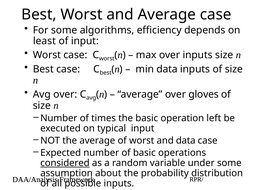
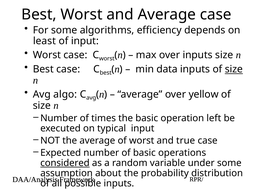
size at (234, 69) underline: none -> present
Avg over: over -> algo
gloves: gloves -> yellow
and data: data -> true
